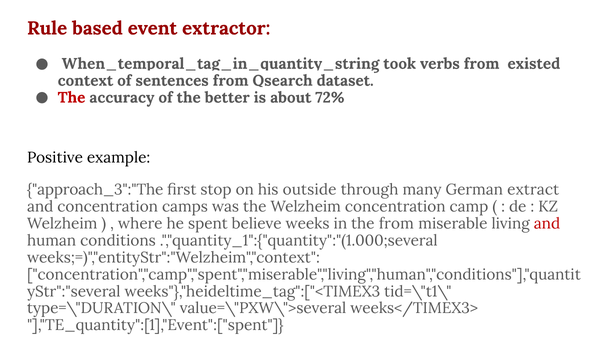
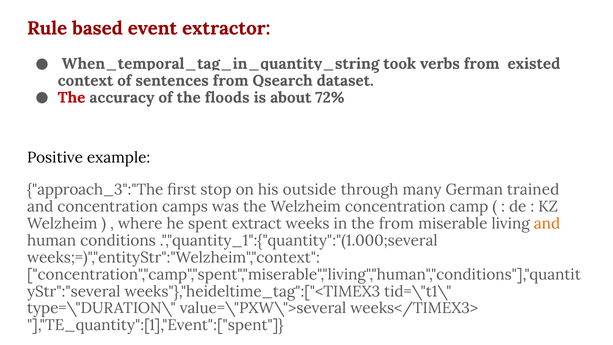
better: better -> floods
extract: extract -> trained
believe: believe -> extract
and at (547, 224) colour: red -> orange
